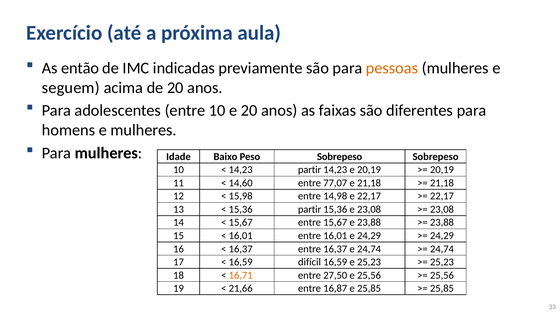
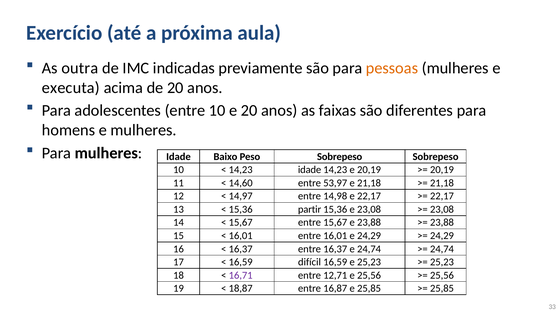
então: então -> outra
seguem: seguem -> executa
14,23 partir: partir -> idade
77,07: 77,07 -> 53,97
15,98: 15,98 -> 14,97
16,71 colour: orange -> purple
27,50: 27,50 -> 12,71
21,66: 21,66 -> 18,87
